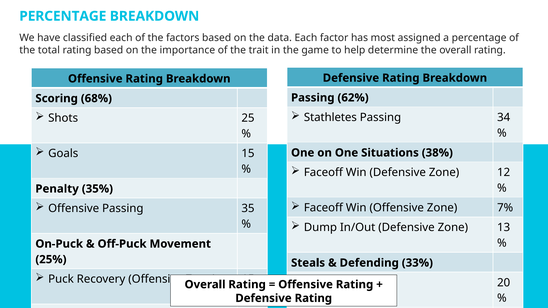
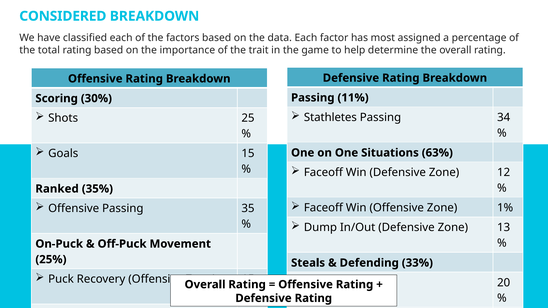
PERCENTAGE at (63, 16): PERCENTAGE -> CONSIDERED
62%: 62% -> 11%
68%: 68% -> 30%
38%: 38% -> 63%
Penalty: Penalty -> Ranked
7%: 7% -> 1%
